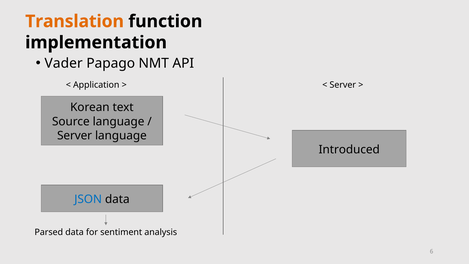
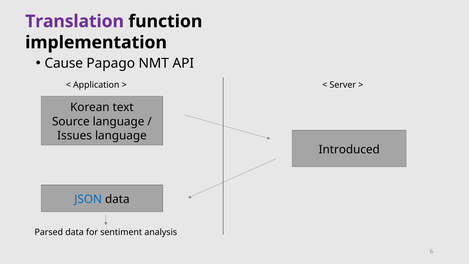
Translation colour: orange -> purple
Vader: Vader -> Cause
Server at (75, 136): Server -> Issues
